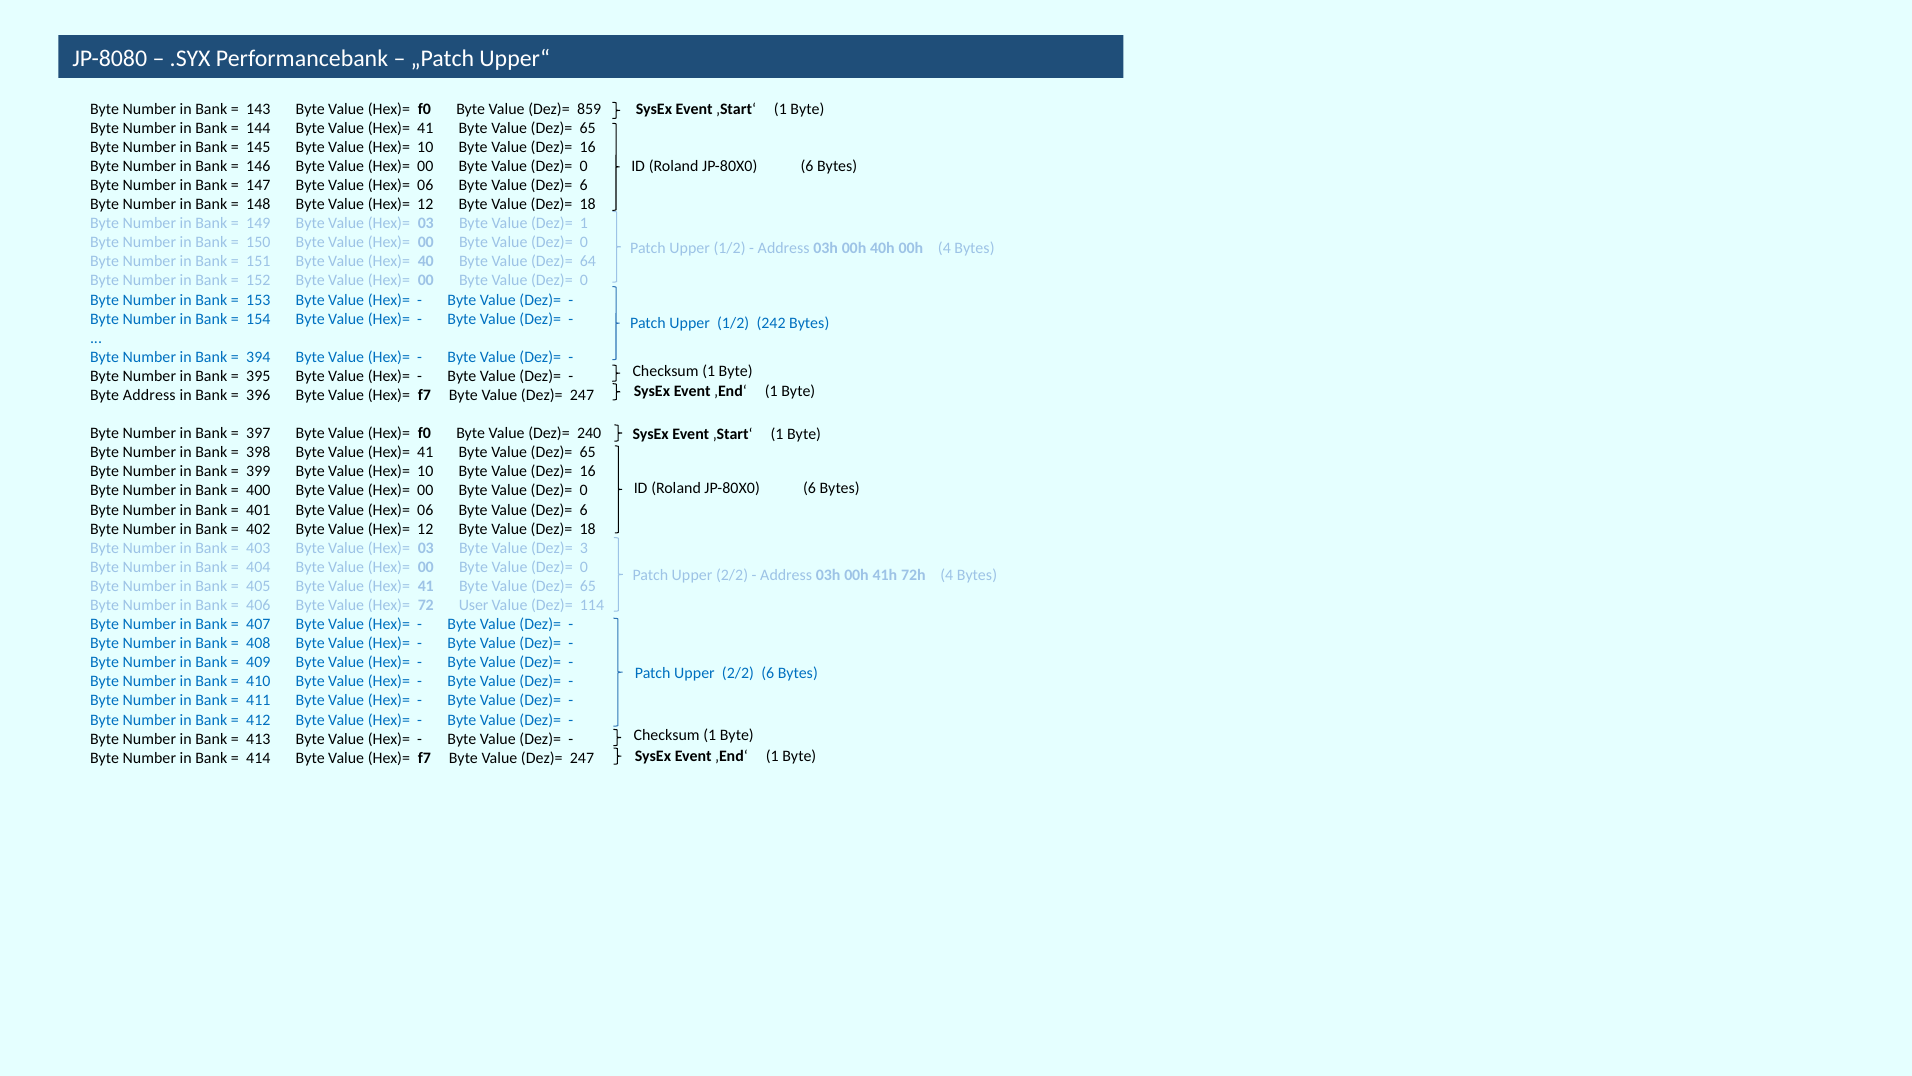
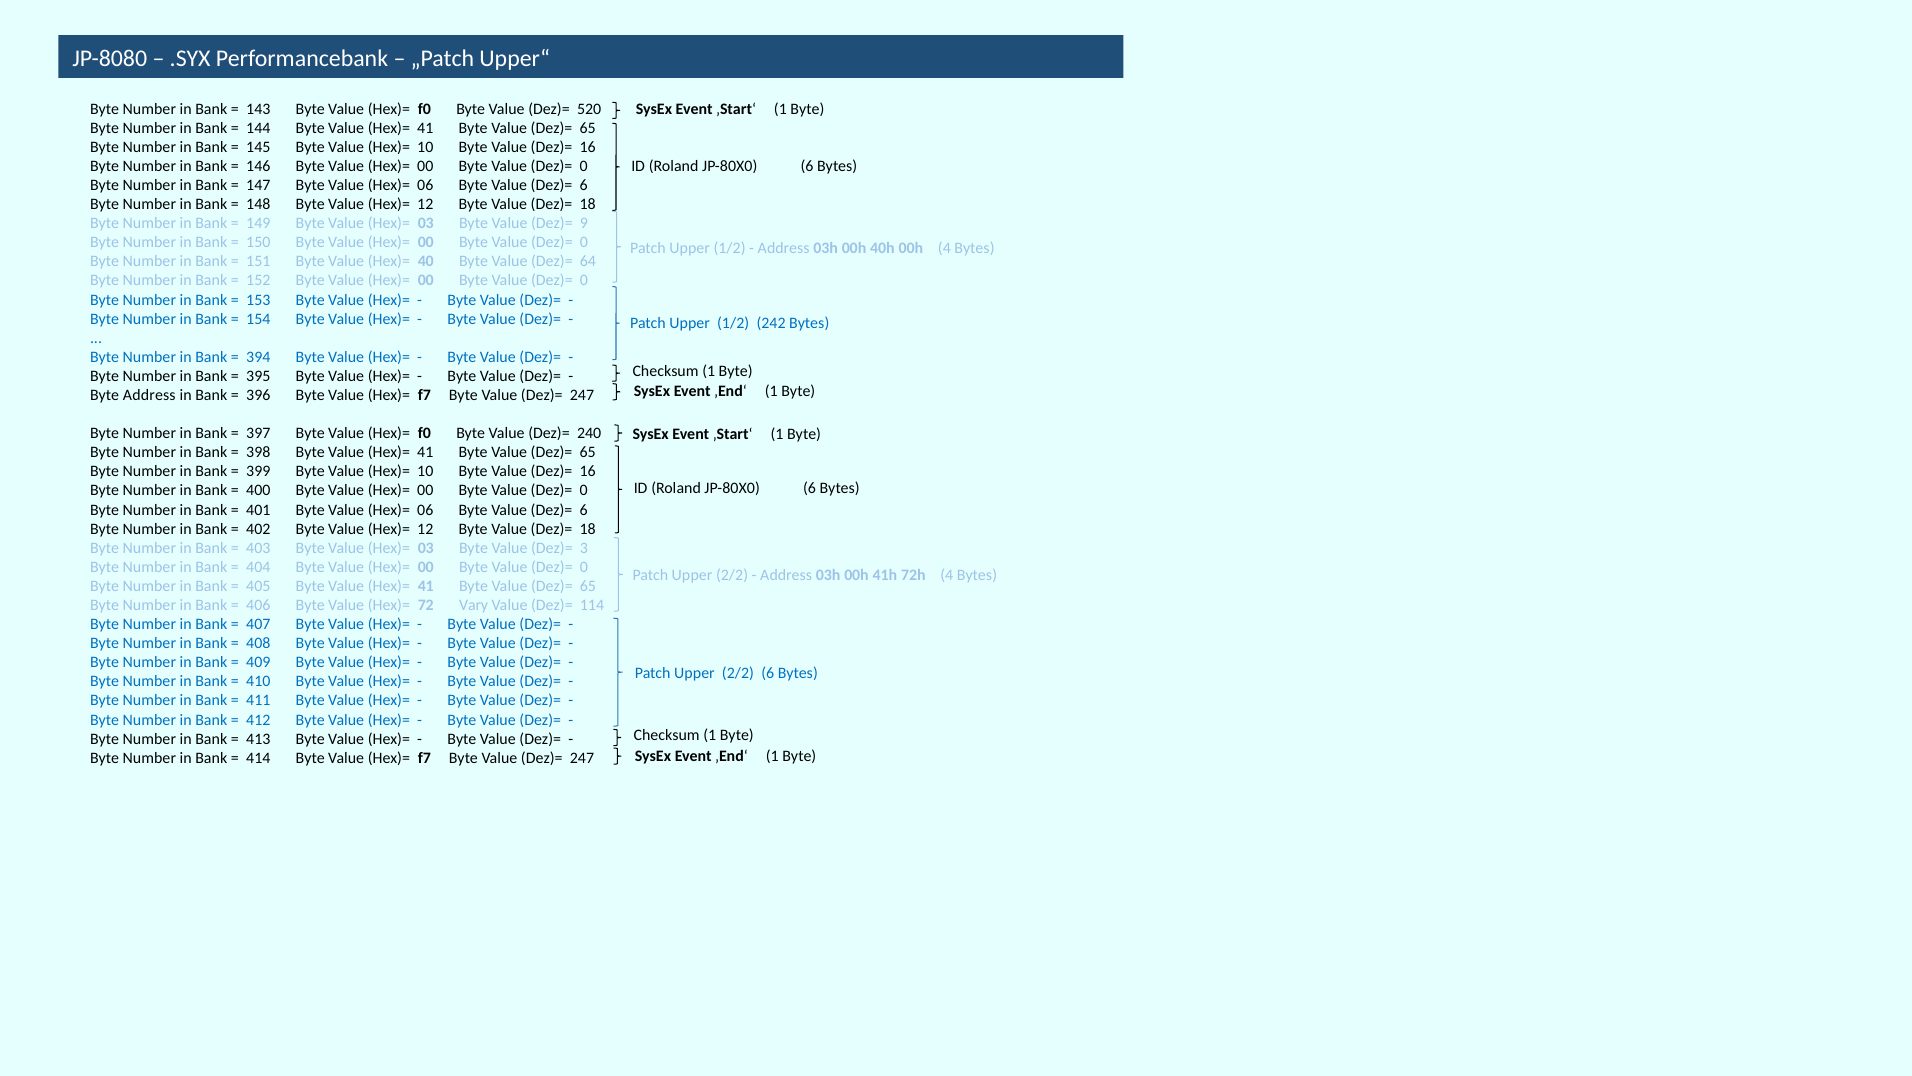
859: 859 -> 520
Dez)= 1: 1 -> 9
User: User -> Vary
